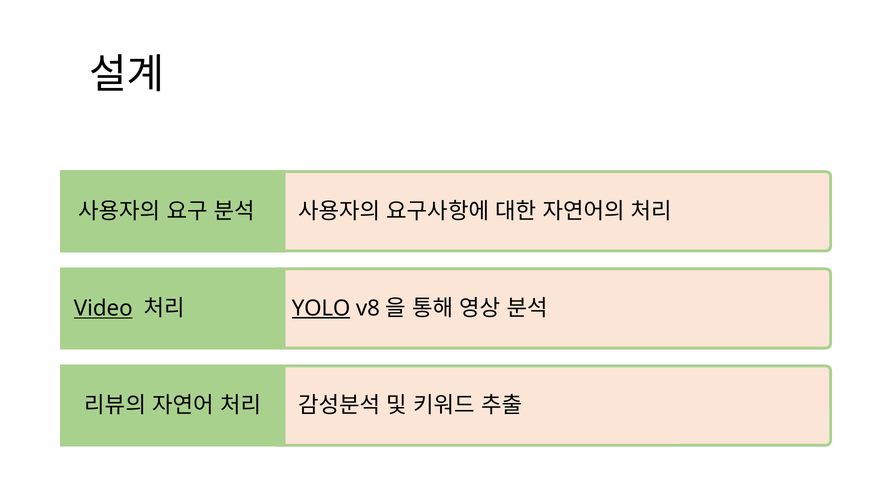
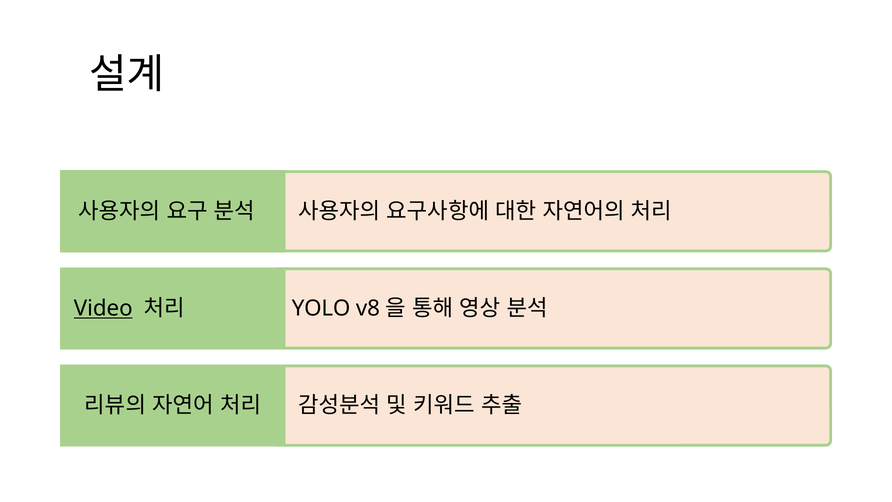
YOLO underline: present -> none
